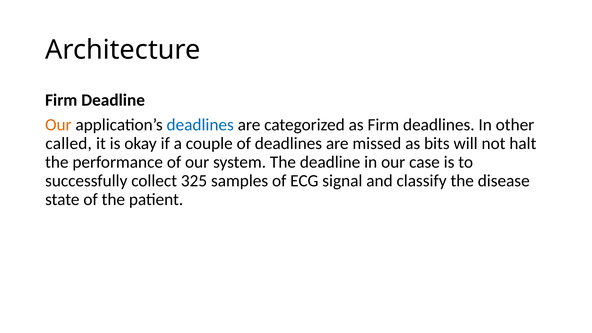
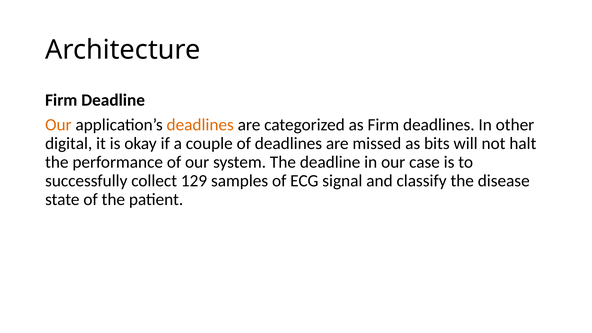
deadlines at (200, 125) colour: blue -> orange
called: called -> digital
325: 325 -> 129
